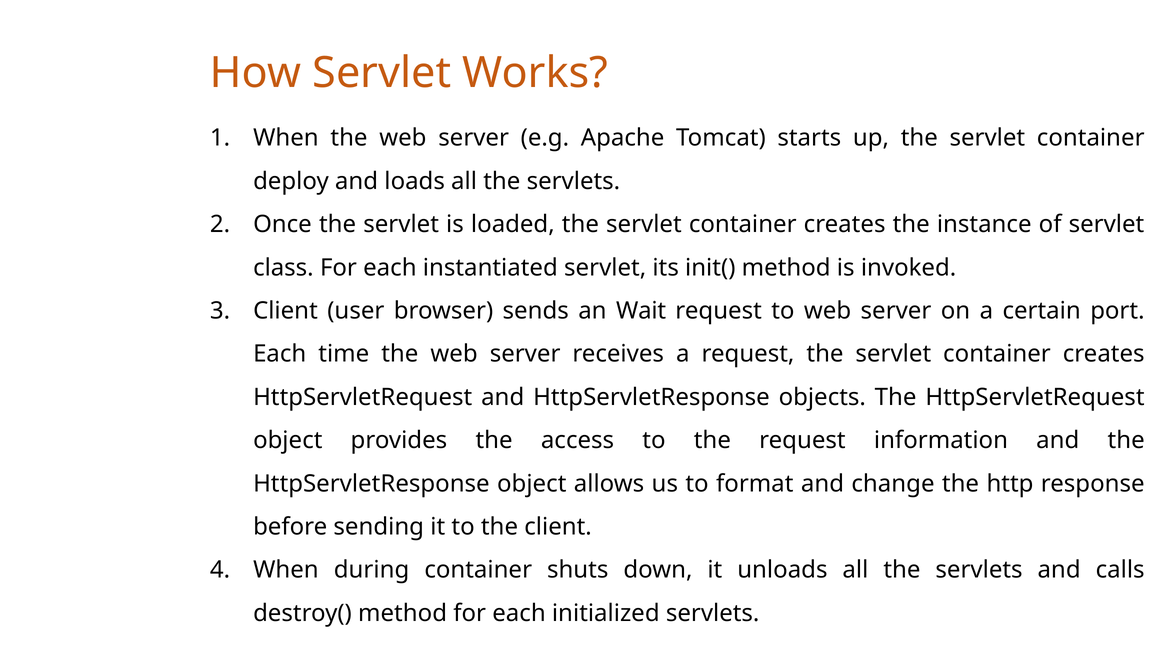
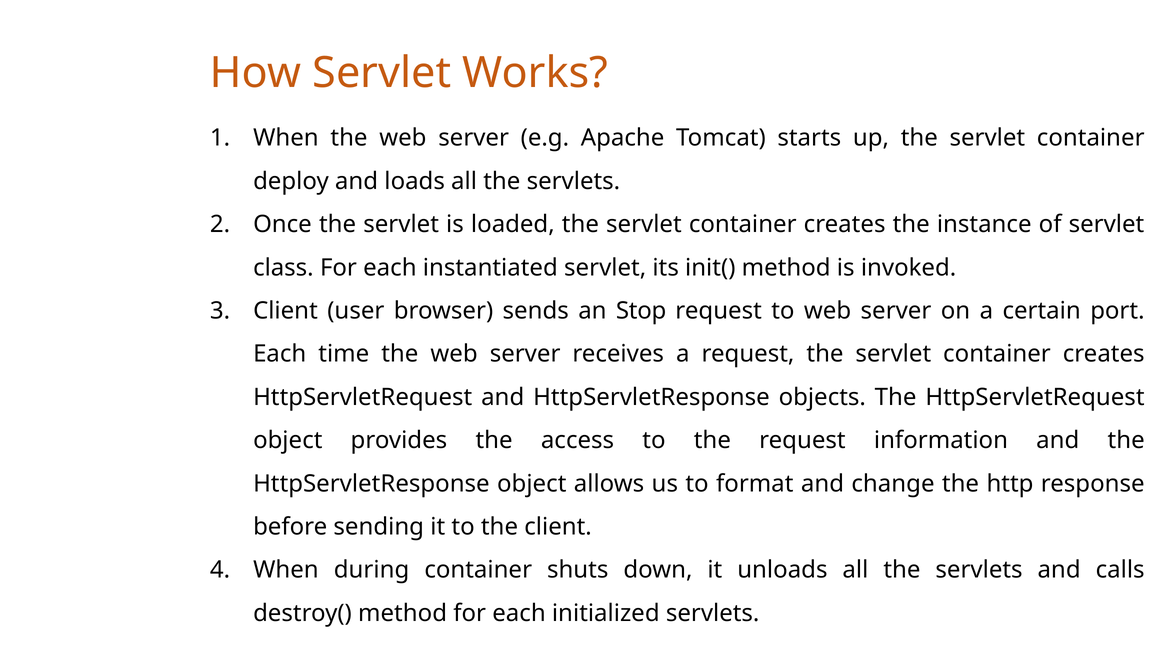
Wait: Wait -> Stop
